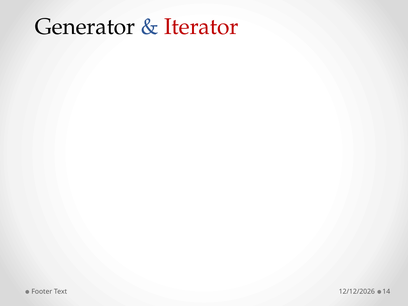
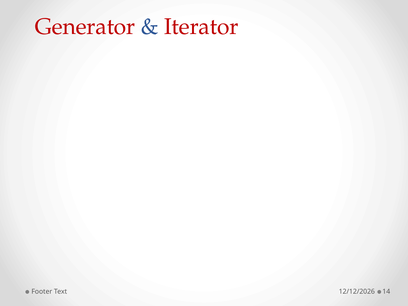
Generator colour: black -> red
